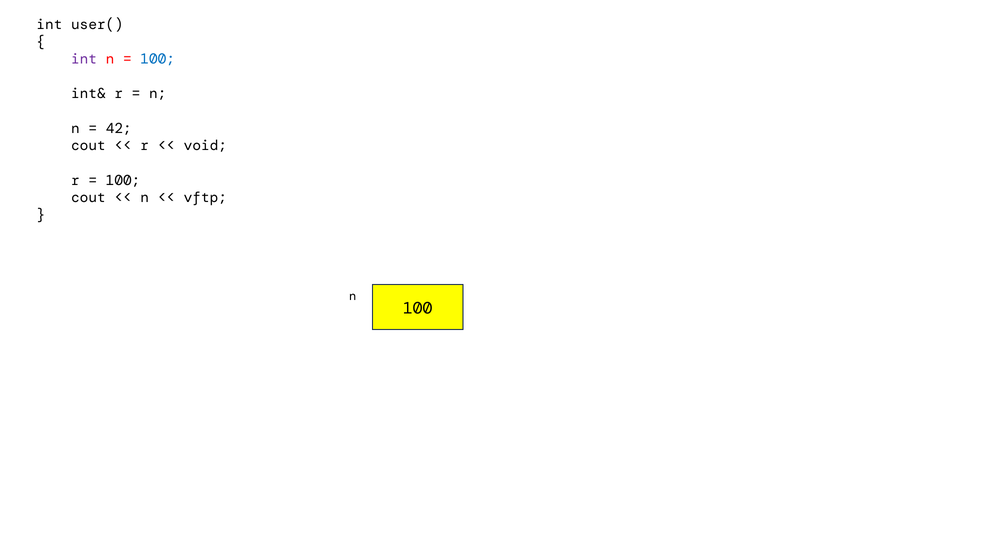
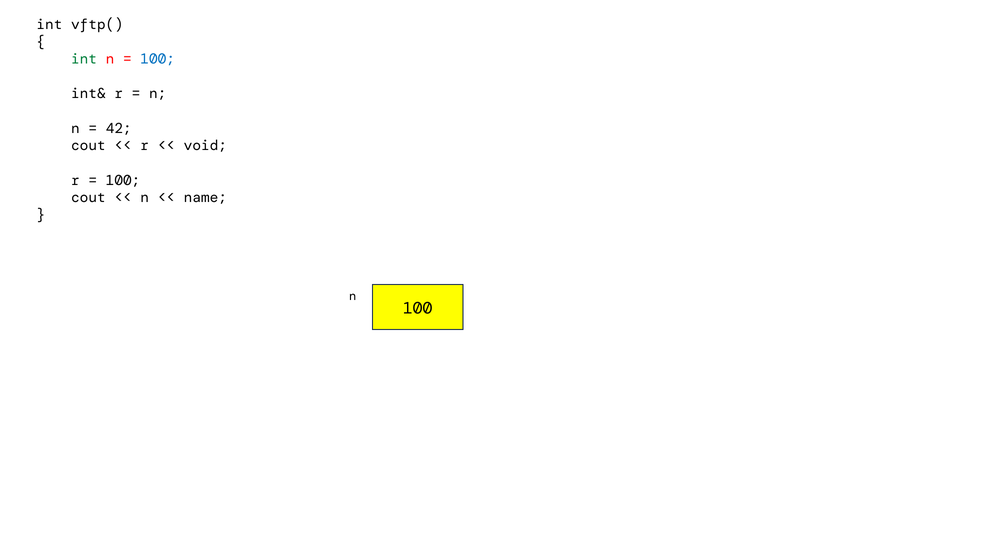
user(: user( -> vftp(
int at (84, 59) colour: purple -> green
vftp: vftp -> name
